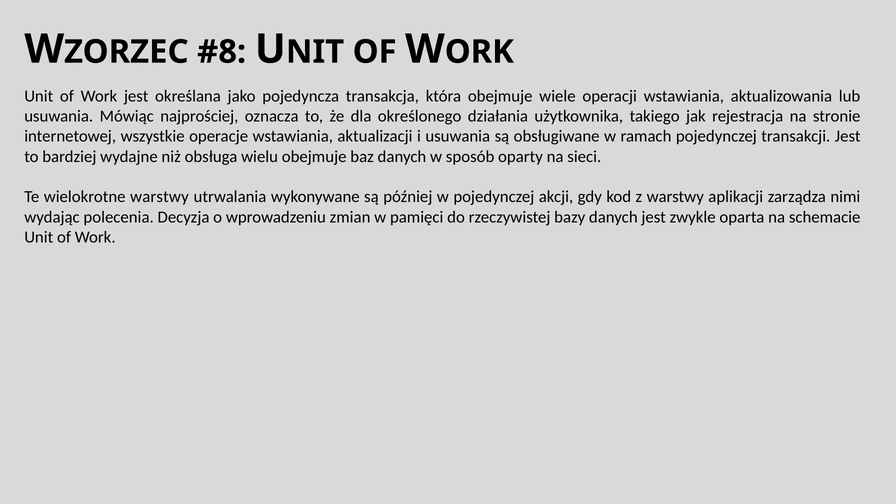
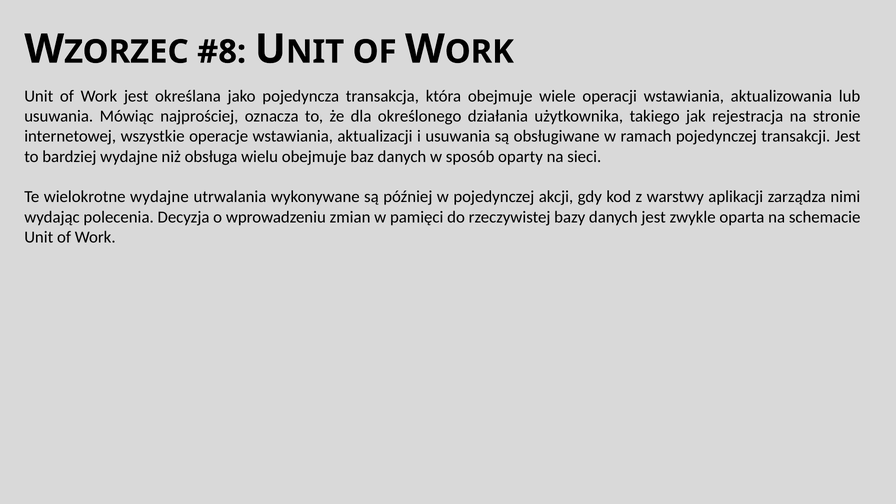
wielokrotne warstwy: warstwy -> wydajne
